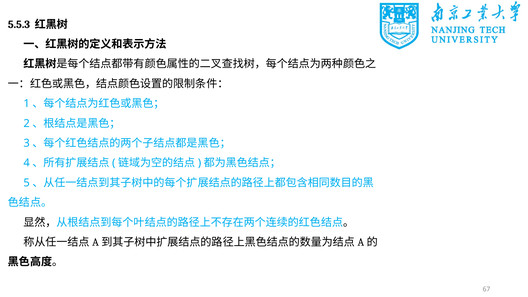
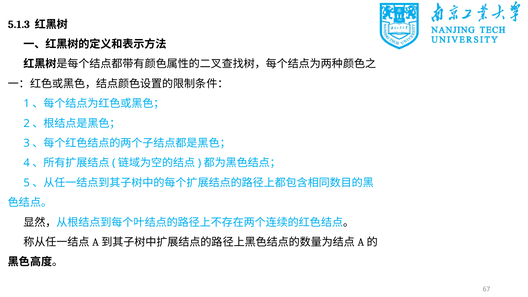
5.5.3: 5.5.3 -> 5.1.3
